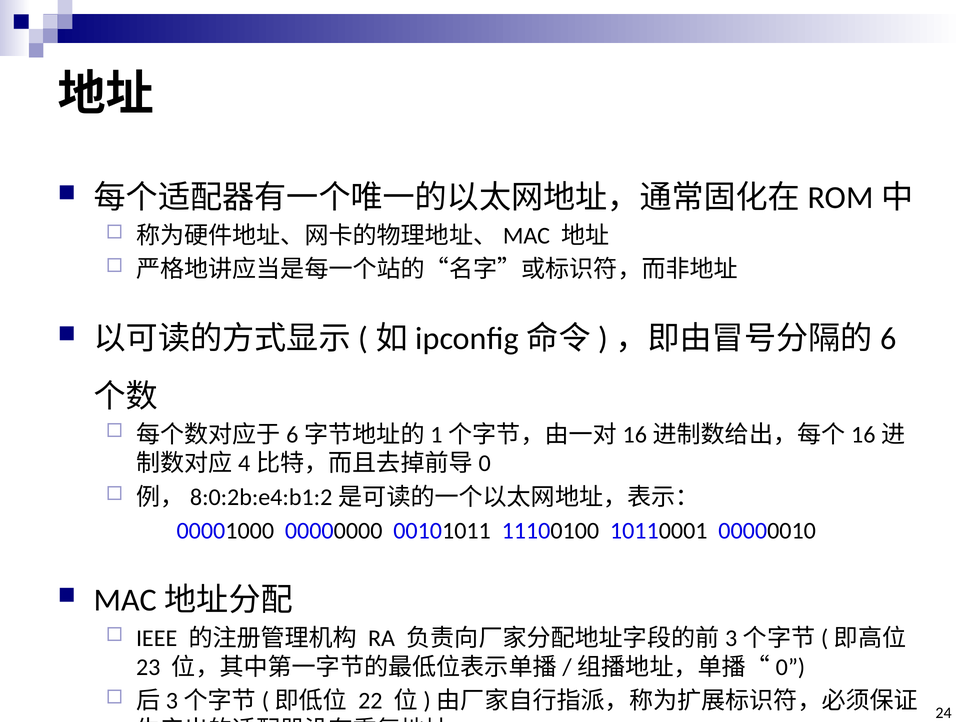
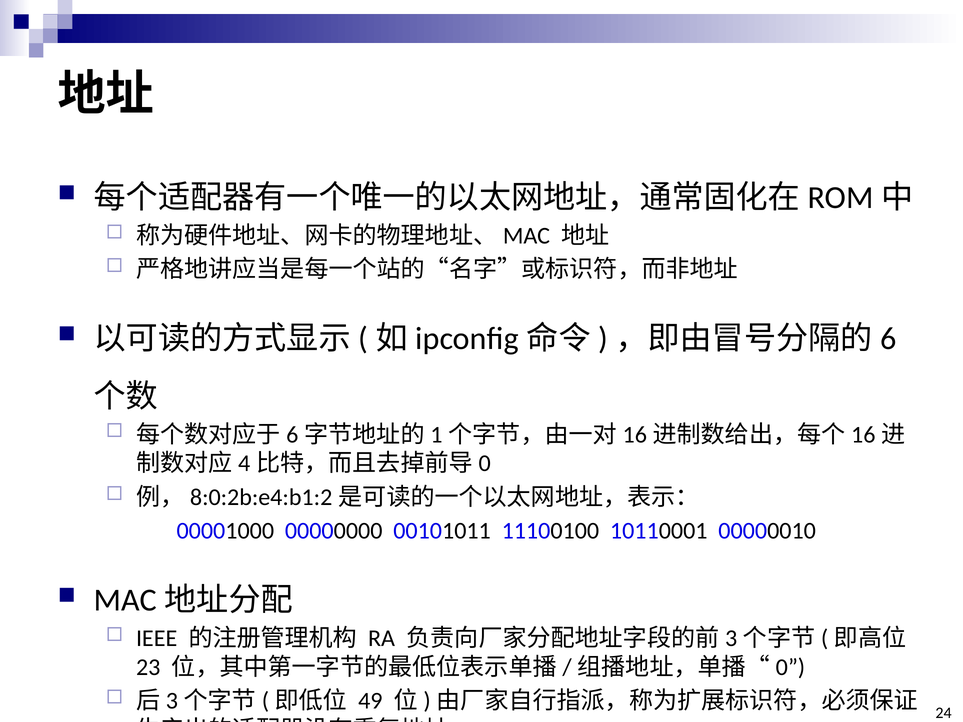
22: 22 -> 49
